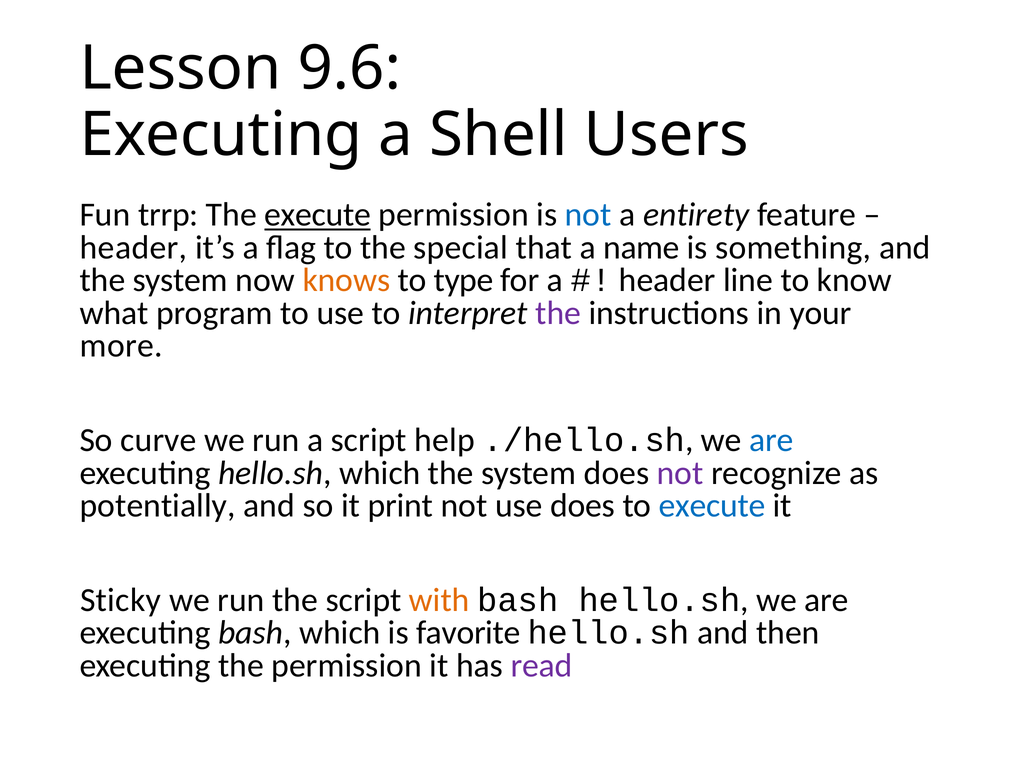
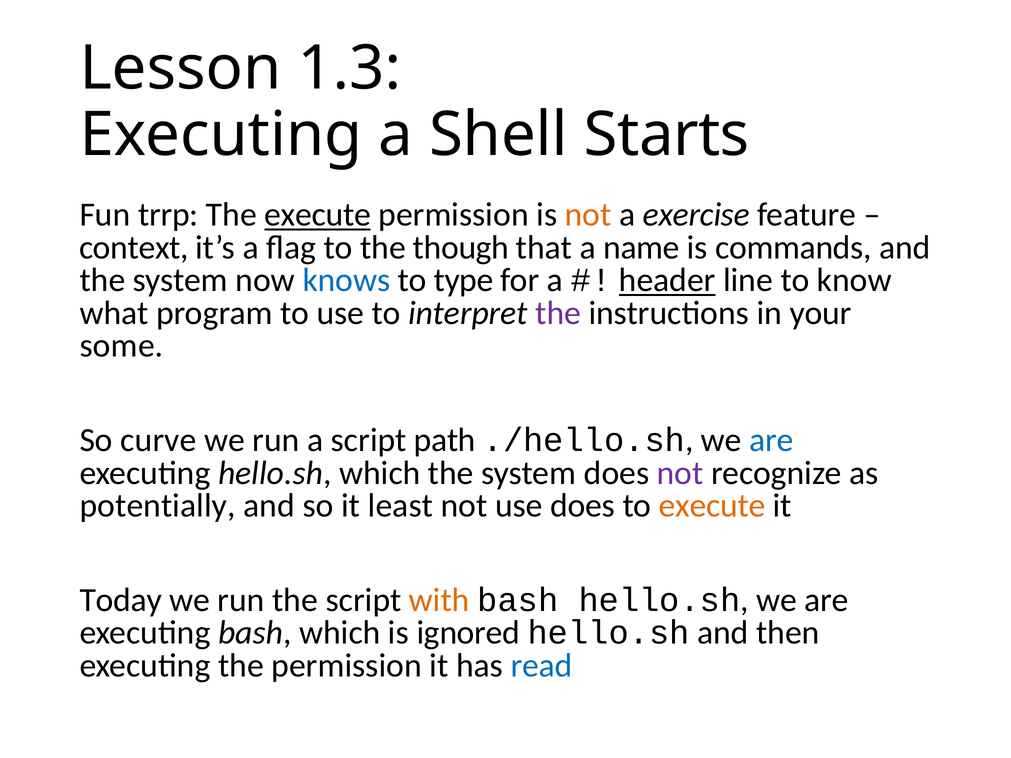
9.6: 9.6 -> 1.3
Users: Users -> Starts
not at (588, 215) colour: blue -> orange
entirety: entirety -> exercise
header at (133, 248): header -> context
special: special -> though
something: something -> commands
knows colour: orange -> blue
header at (667, 280) underline: none -> present
more: more -> some
help: help -> path
print: print -> least
execute at (712, 506) colour: blue -> orange
Sticky: Sticky -> Today
favorite: favorite -> ignored
read colour: purple -> blue
